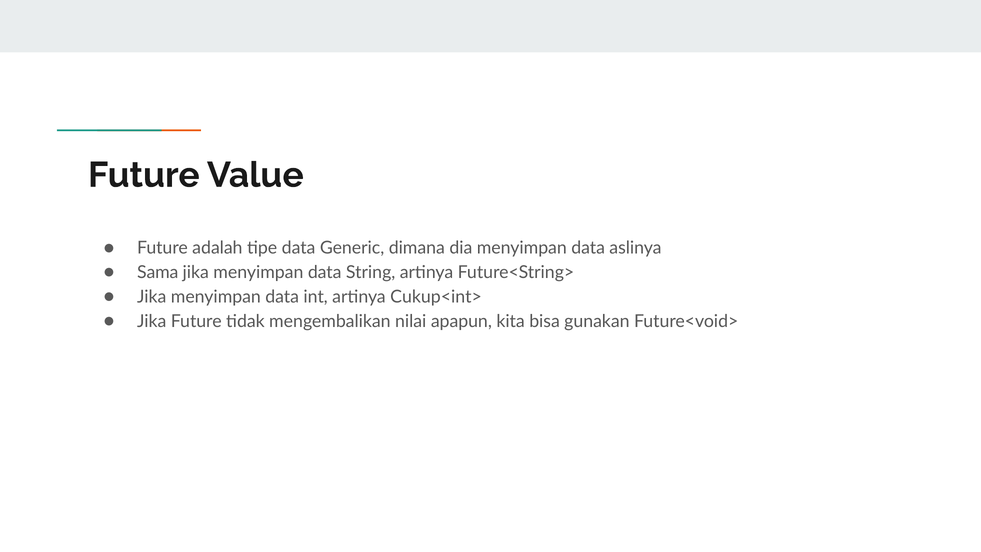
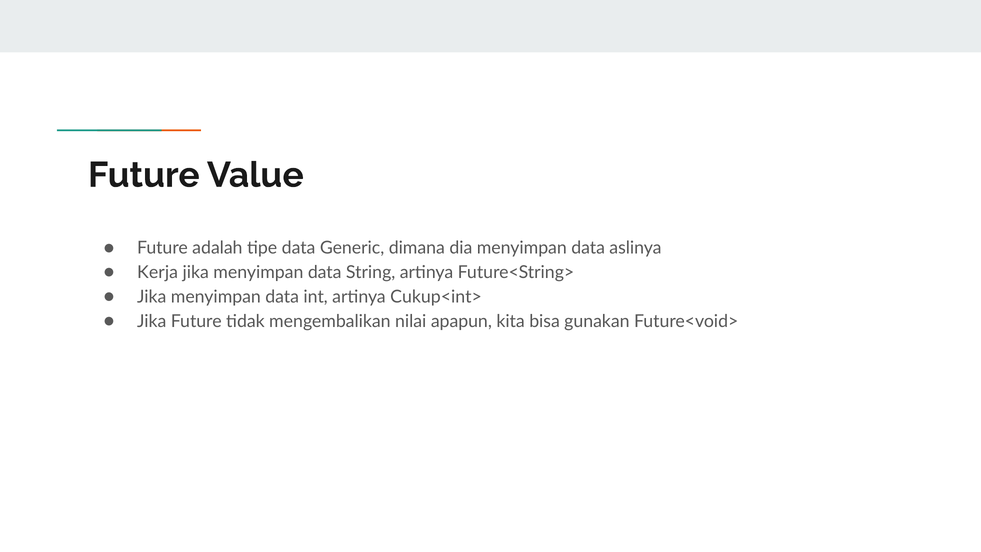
Sama: Sama -> Kerja
